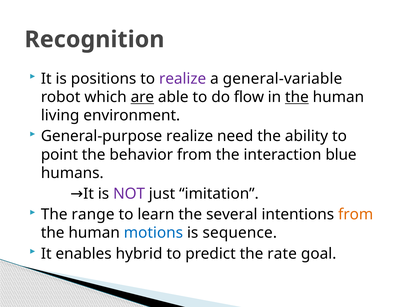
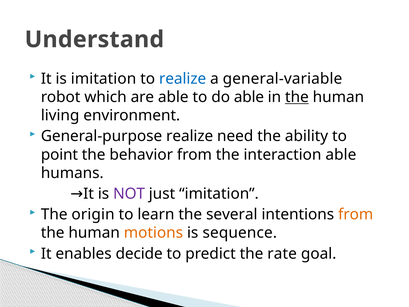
Recognition: Recognition -> Understand
is positions: positions -> imitation
realize at (183, 79) colour: purple -> blue
are underline: present -> none
do flow: flow -> able
interaction blue: blue -> able
range: range -> origin
motions colour: blue -> orange
hybrid: hybrid -> decide
